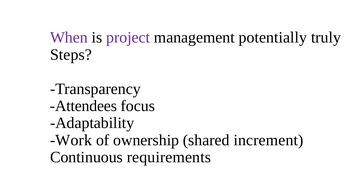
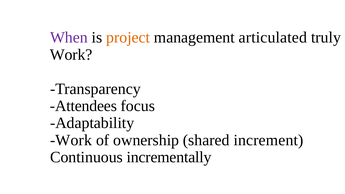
project colour: purple -> orange
potentially: potentially -> articulated
Steps at (71, 55): Steps -> Work
requirements: requirements -> incrementally
